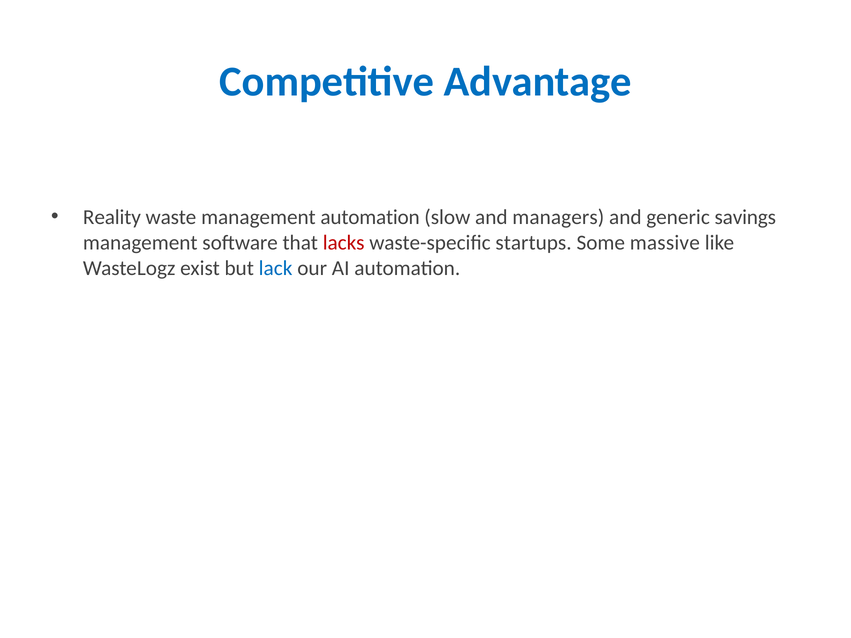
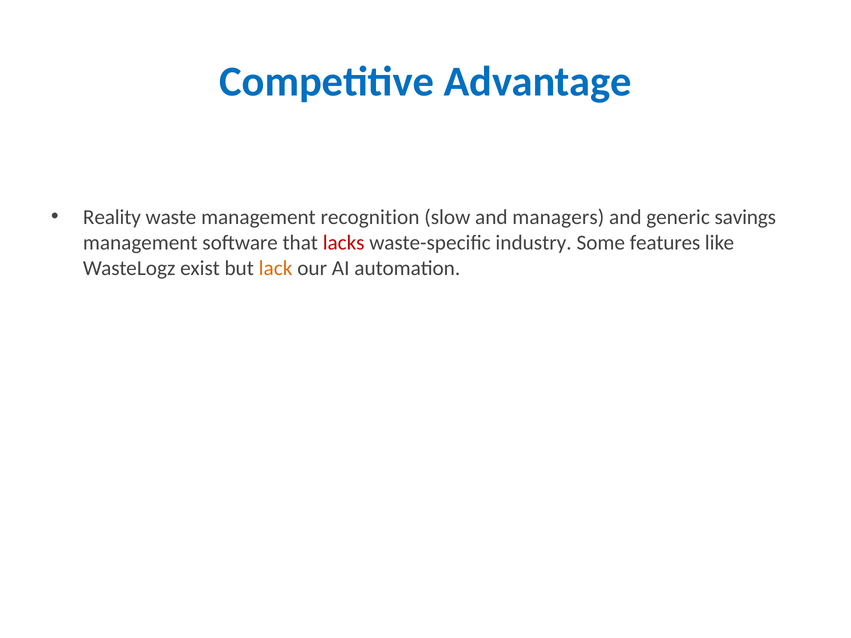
management automation: automation -> recognition
startups: startups -> industry
massive: massive -> features
lack colour: blue -> orange
